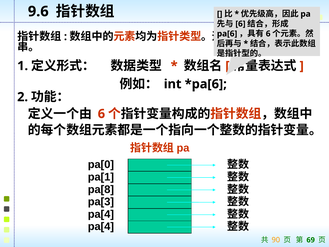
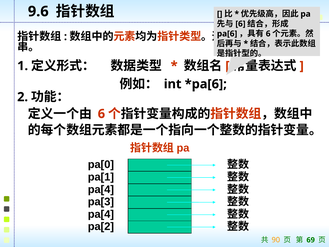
pa[8 at (101, 189): pa[8 -> pa[4
pa[4 at (101, 226): pa[4 -> pa[2
